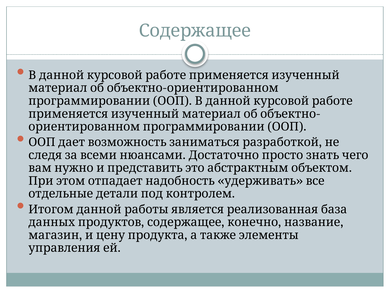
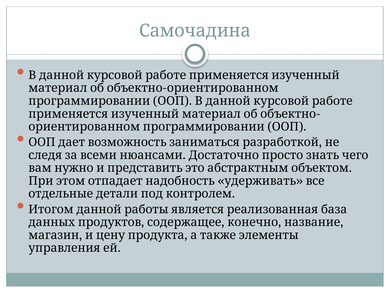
Содержащее at (195, 31): Содержащее -> Самочадина
